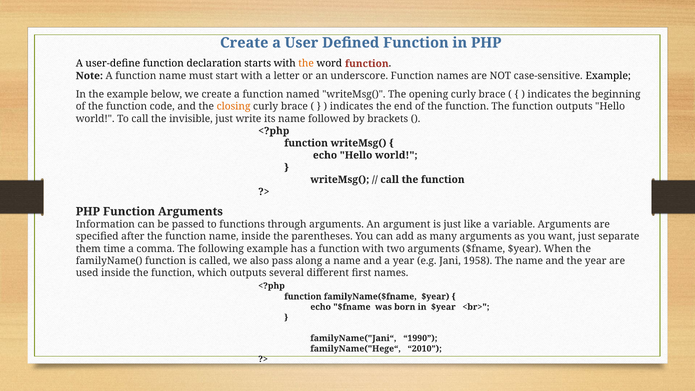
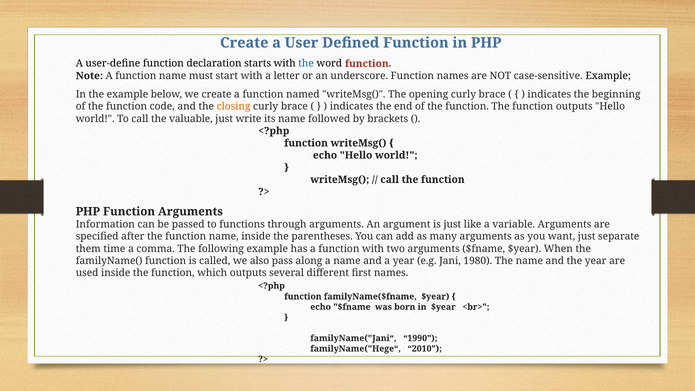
the at (306, 64) colour: orange -> blue
invisible: invisible -> valuable
1958: 1958 -> 1980
